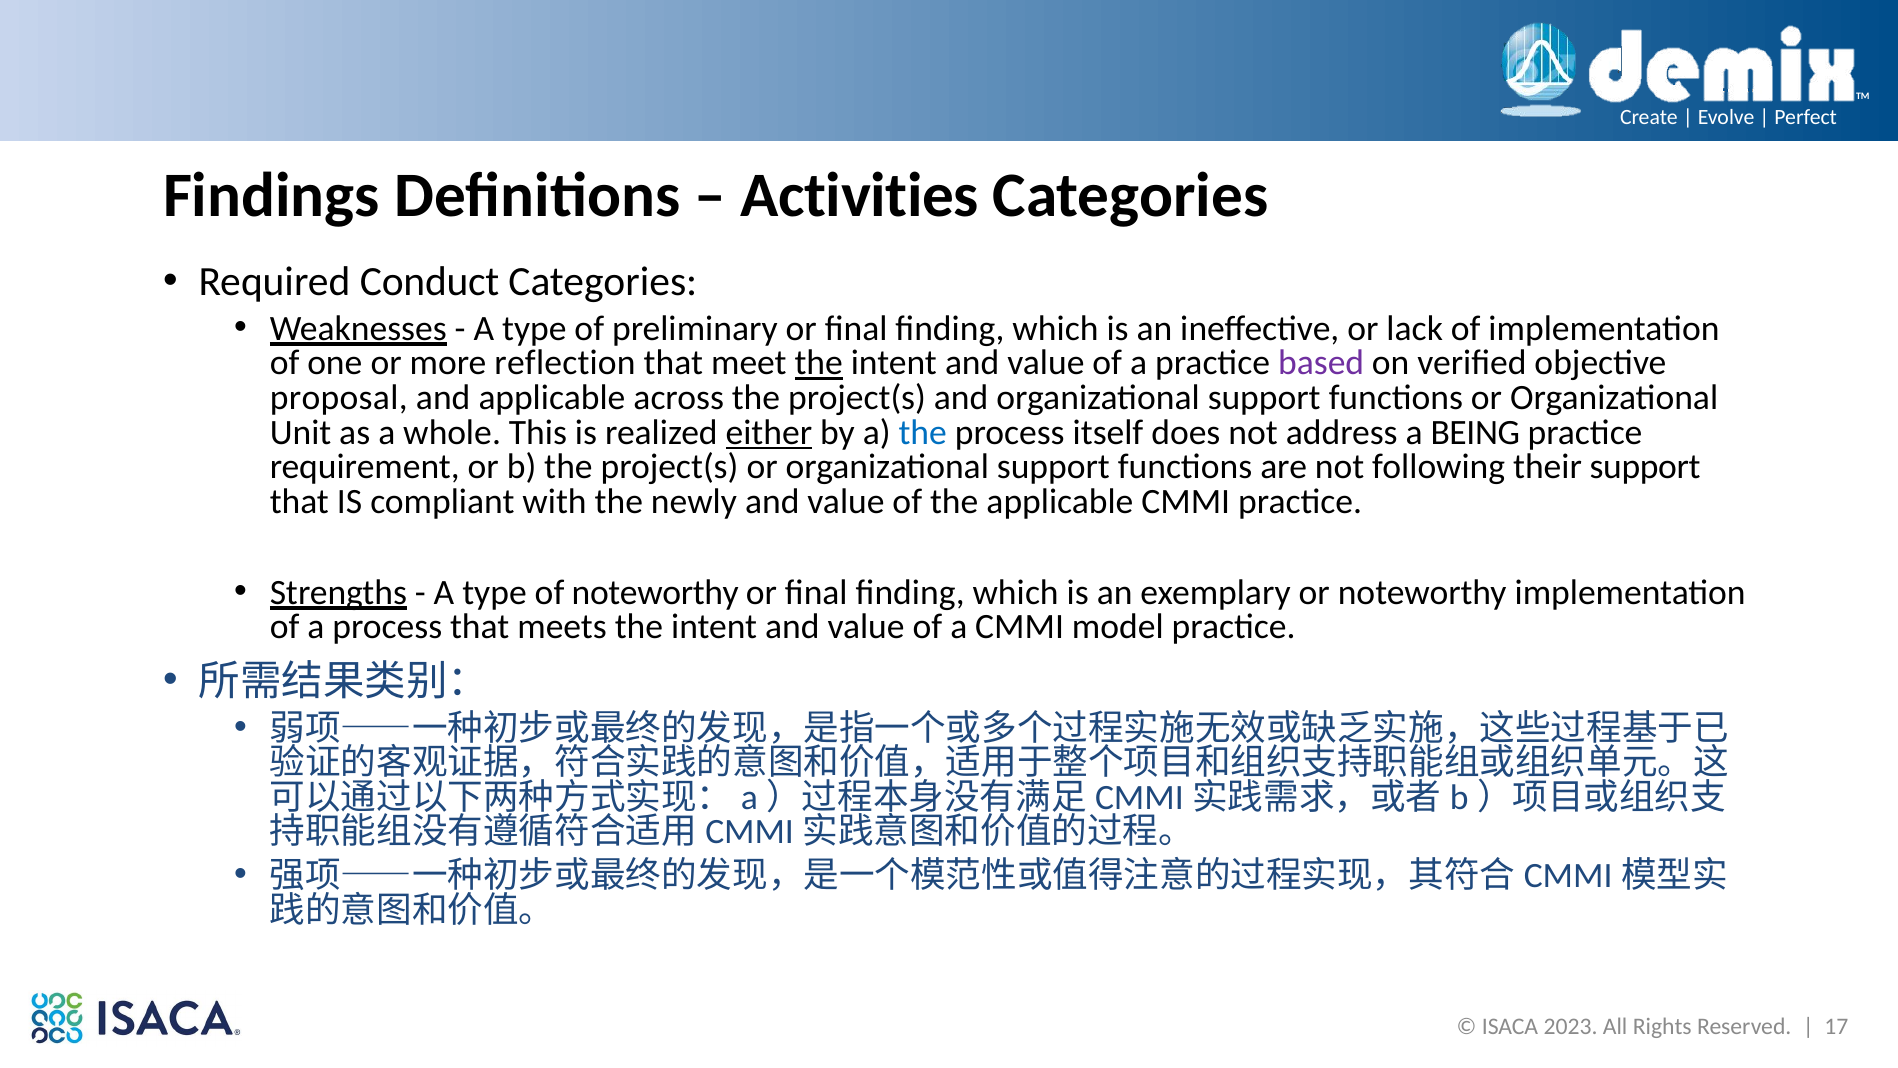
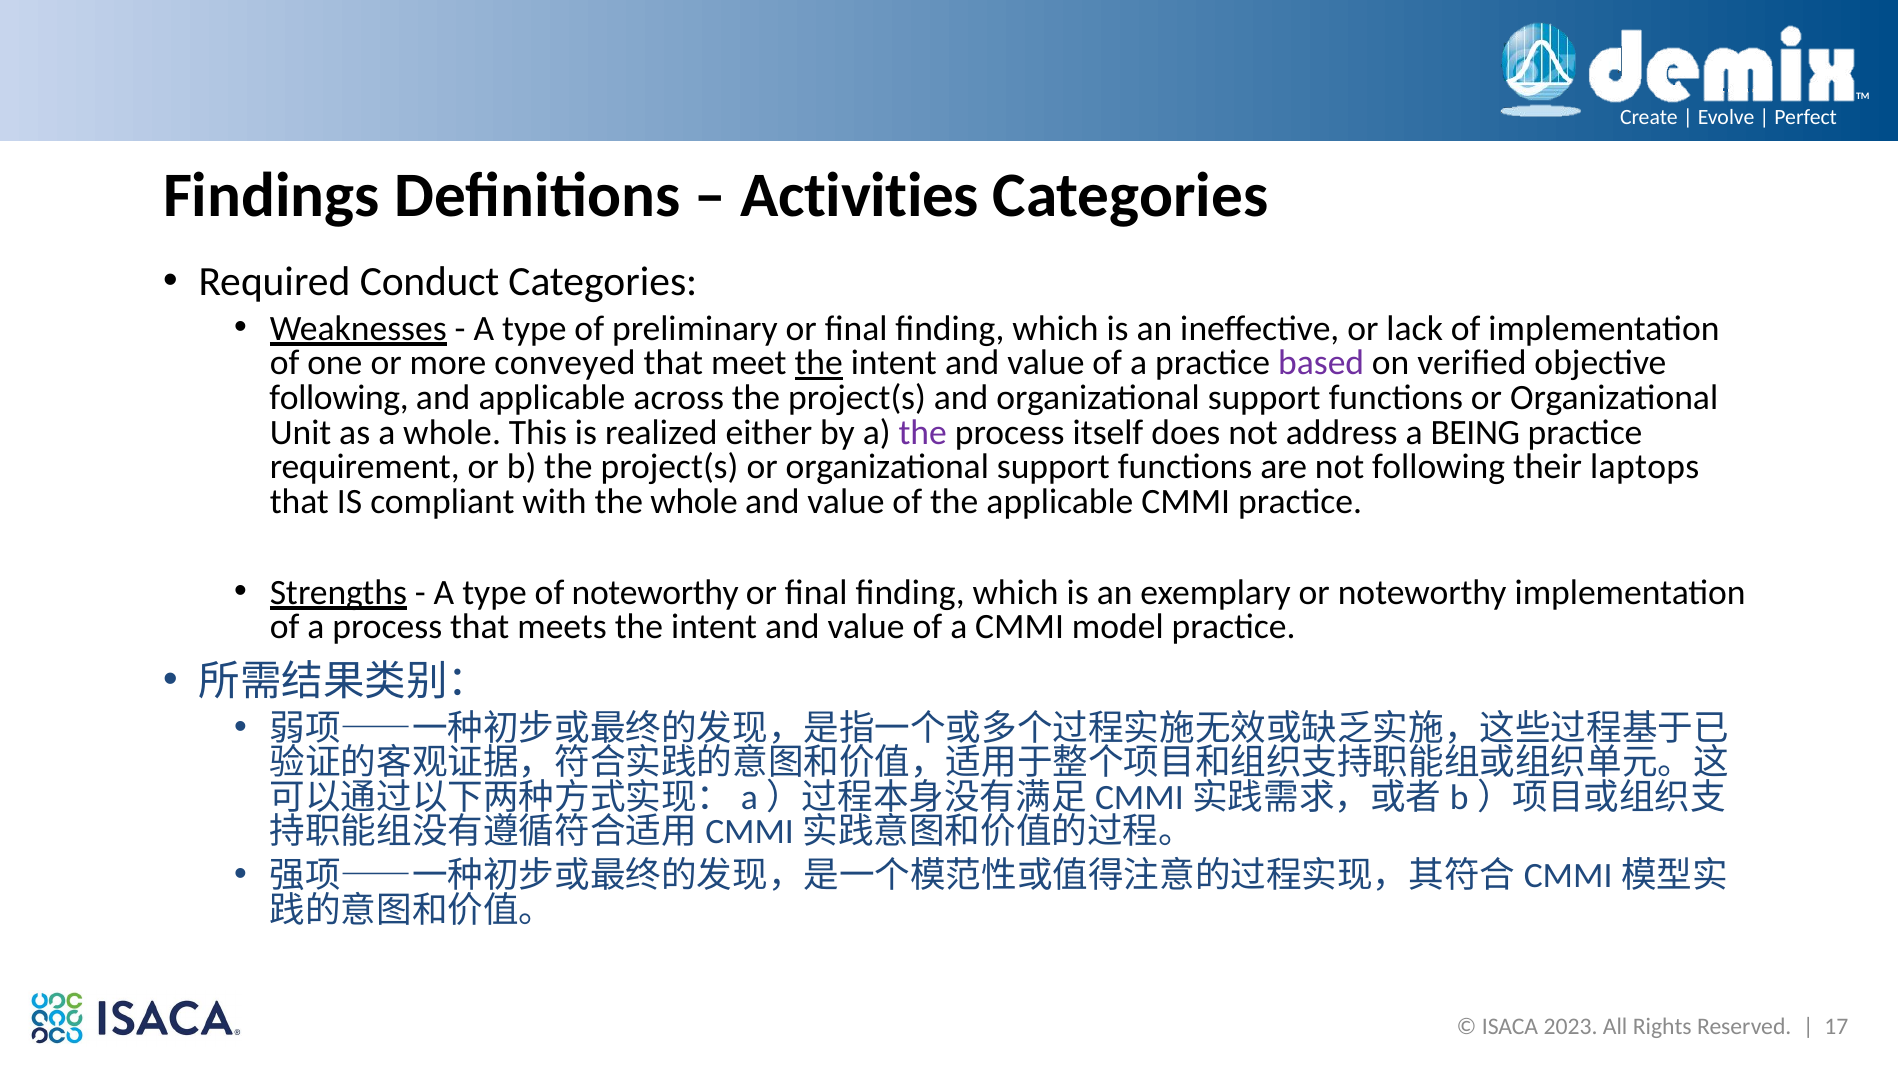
reflection: reflection -> conveyed
proposal at (339, 398): proposal -> following
either underline: present -> none
the at (923, 432) colour: blue -> purple
their support: support -> laptops
the newly: newly -> whole
